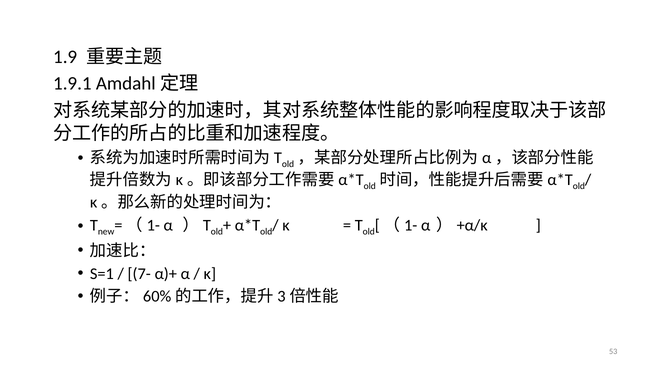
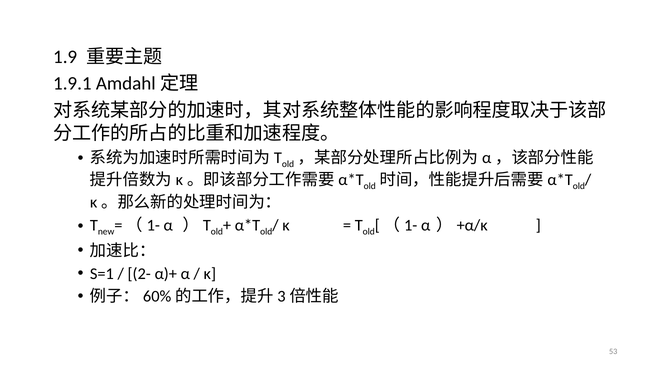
7-: 7- -> 2-
